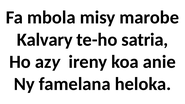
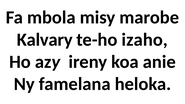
satria: satria -> izaho
